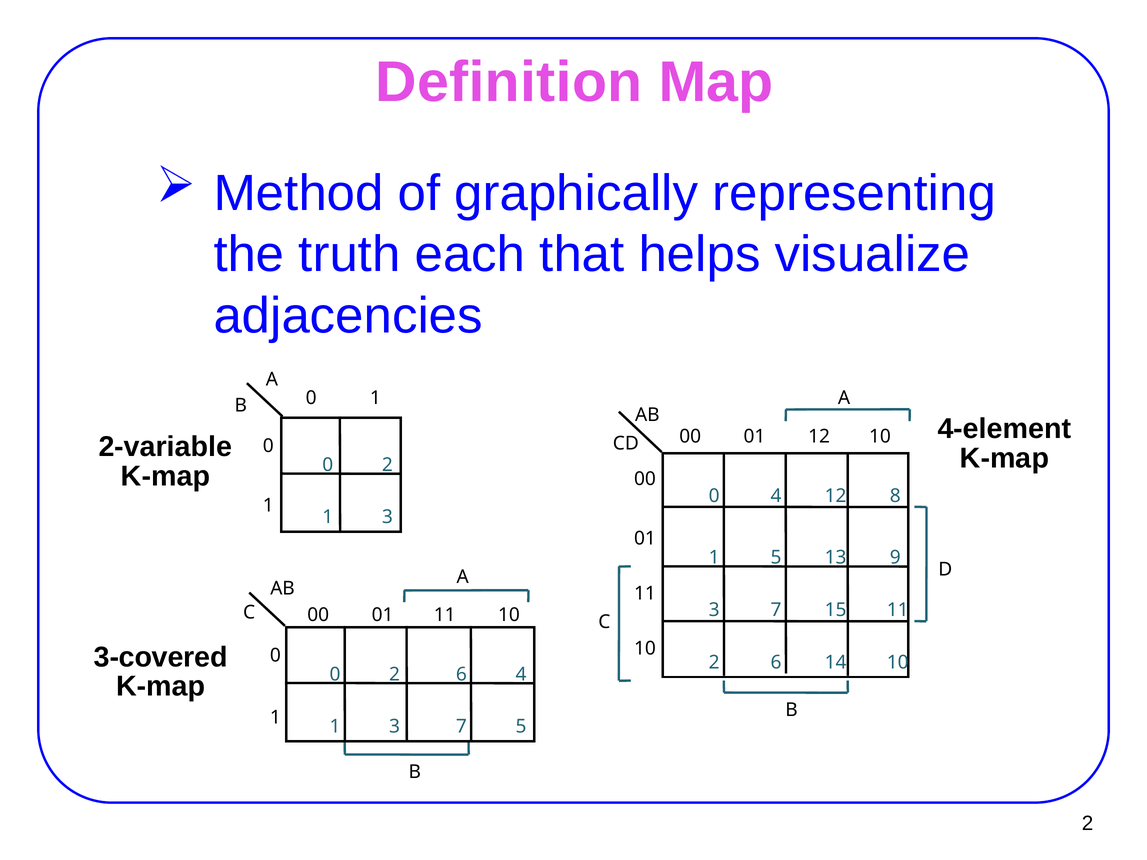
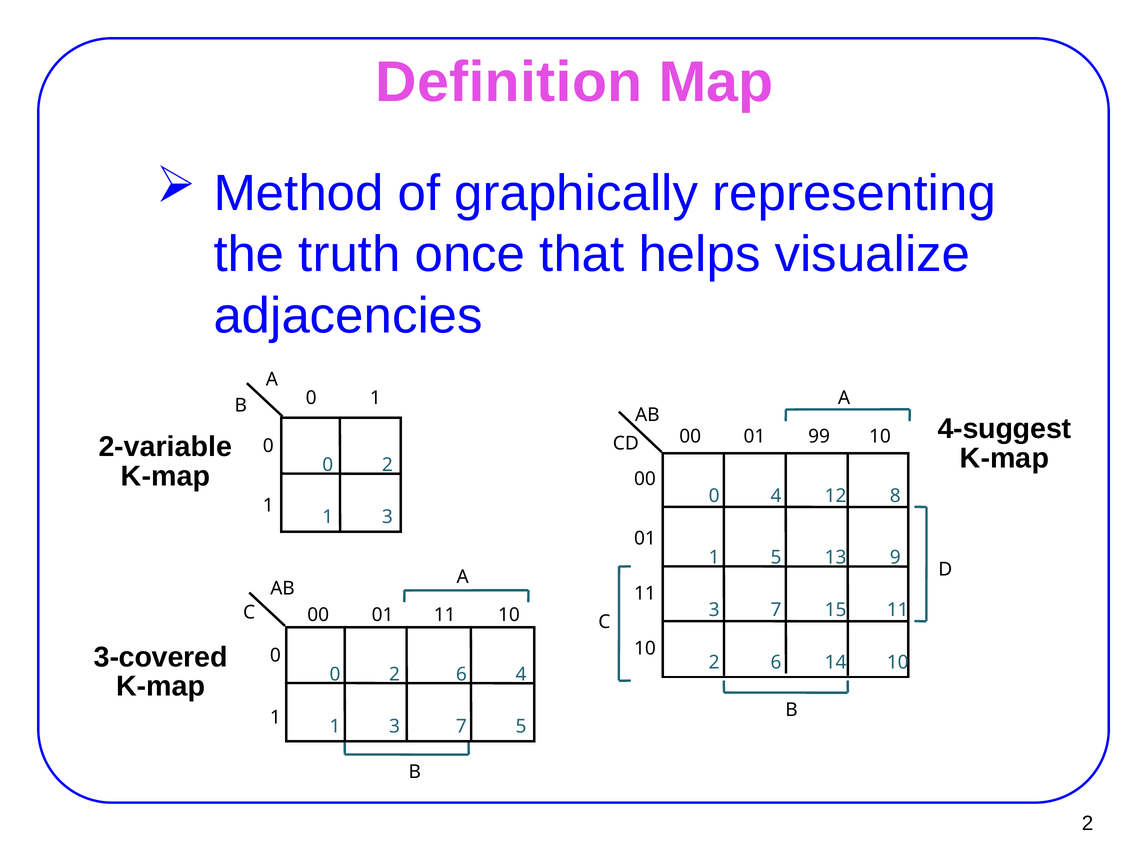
each: each -> once
4-element: 4-element -> 4-suggest
01 12: 12 -> 99
